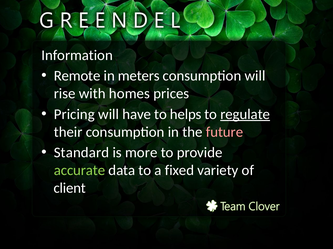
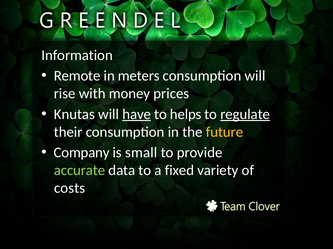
homes: homes -> money
Pricing: Pricing -> Knutas
have underline: none -> present
future colour: pink -> yellow
Standard: Standard -> Company
more: more -> small
client: client -> costs
